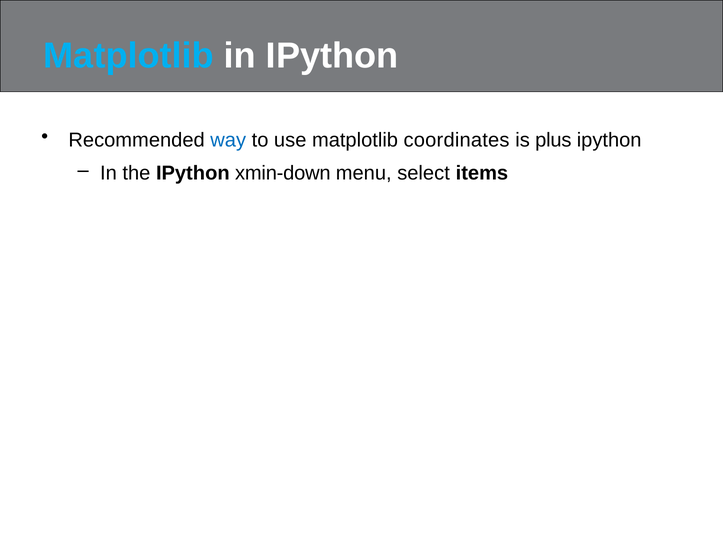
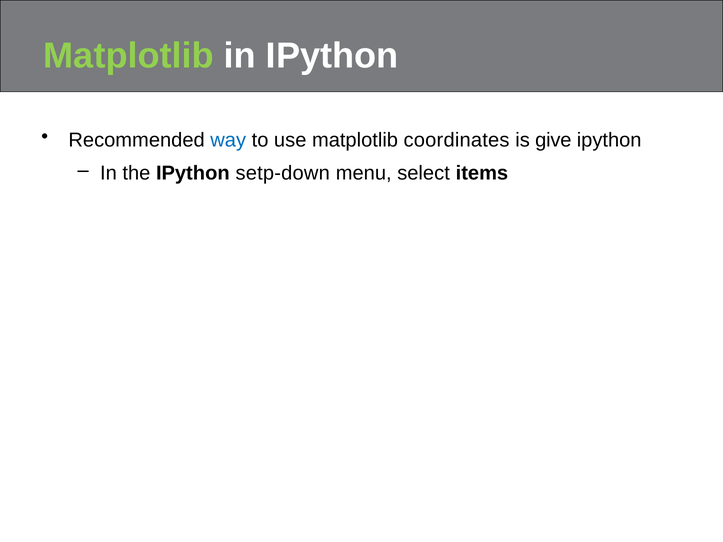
Matplotlib at (129, 56) colour: light blue -> light green
plus: plus -> give
xmin-down: xmin-down -> setp-down
